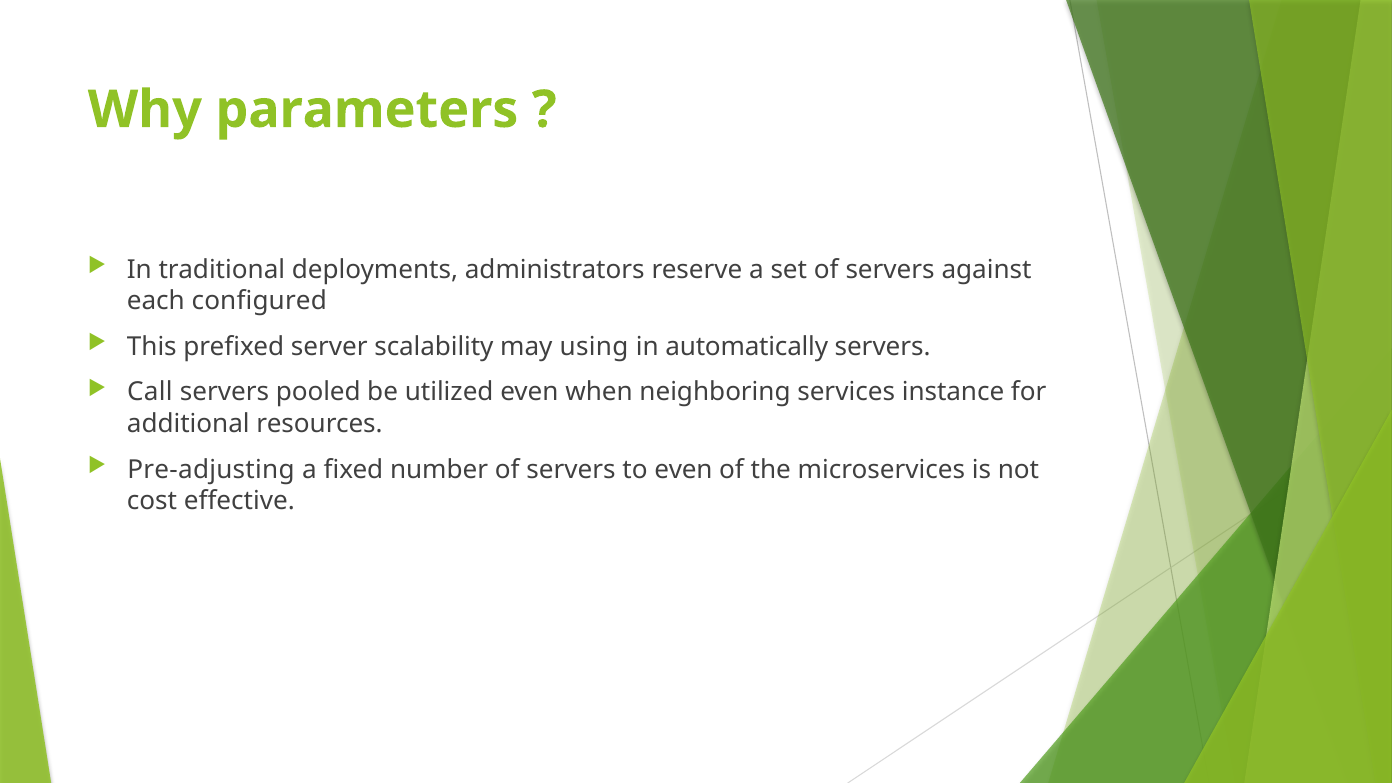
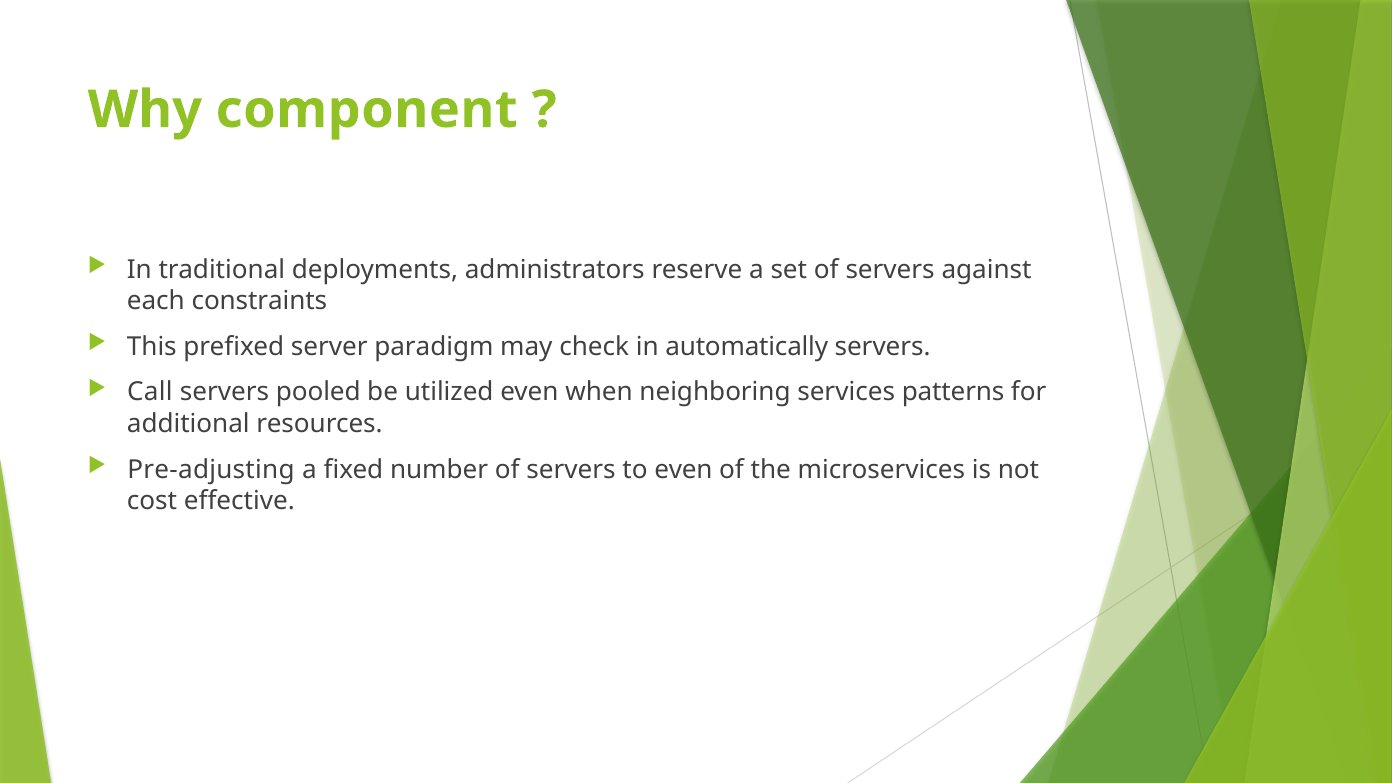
parameters: parameters -> component
configured: configured -> constraints
scalability: scalability -> paradigm
using: using -> check
instance: instance -> patterns
